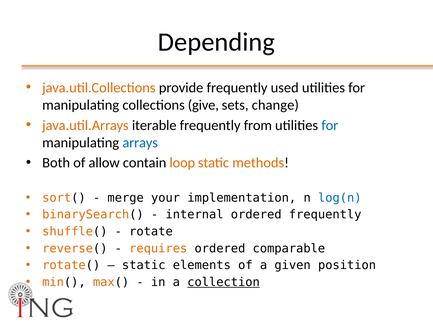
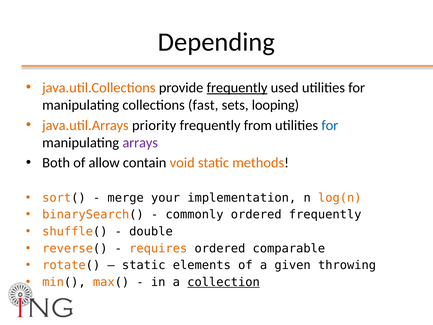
frequently at (237, 88) underline: none -> present
give: give -> fast
change: change -> looping
iterable: iterable -> priority
arrays colour: blue -> purple
loop: loop -> void
log(n colour: blue -> orange
internal: internal -> commonly
rotate: rotate -> double
position: position -> throwing
